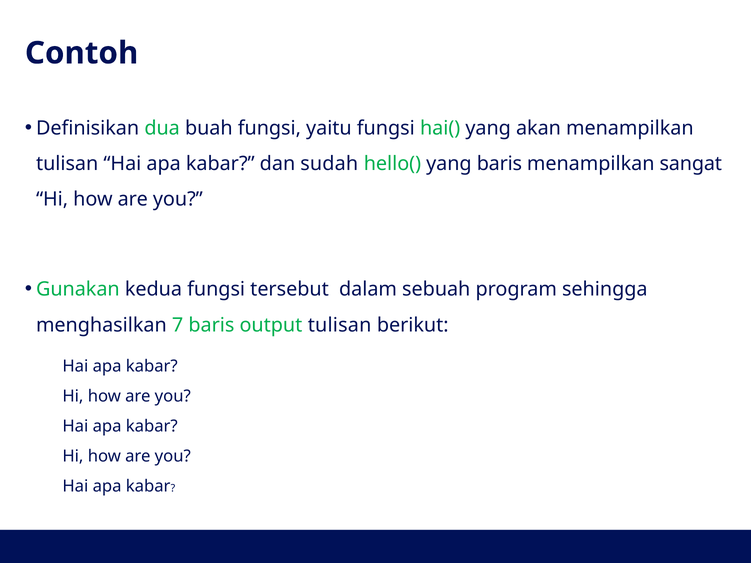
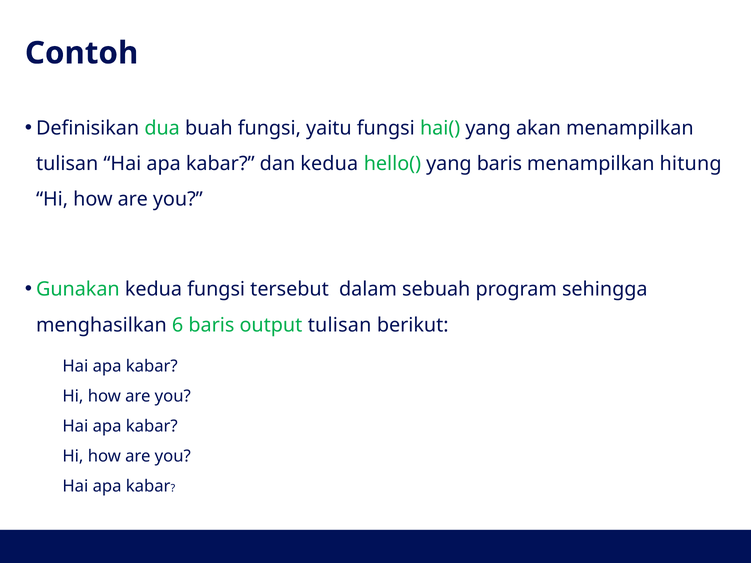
dan sudah: sudah -> kedua
sangat: sangat -> hitung
7: 7 -> 6
